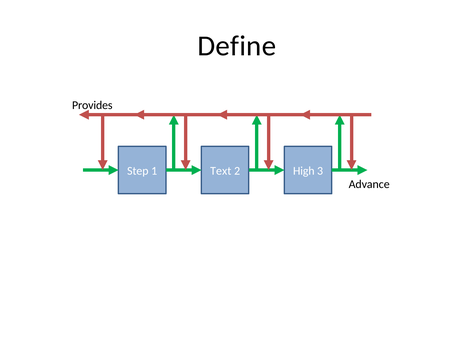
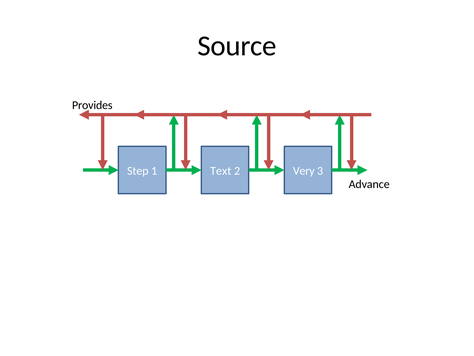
Define: Define -> Source
High: High -> Very
